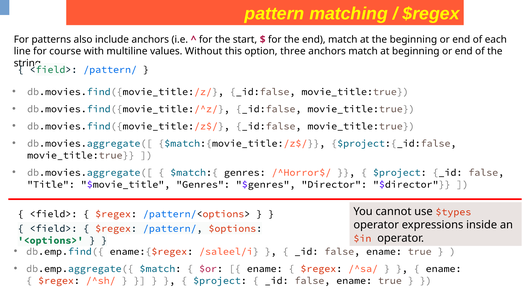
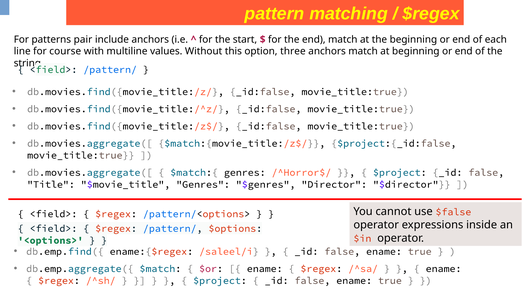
also: also -> pair
$types: $types -> $false
